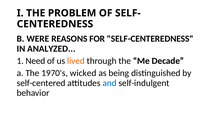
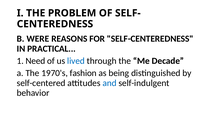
ANALYZED: ANALYZED -> PRACTICAL
lived colour: orange -> blue
wicked: wicked -> fashion
